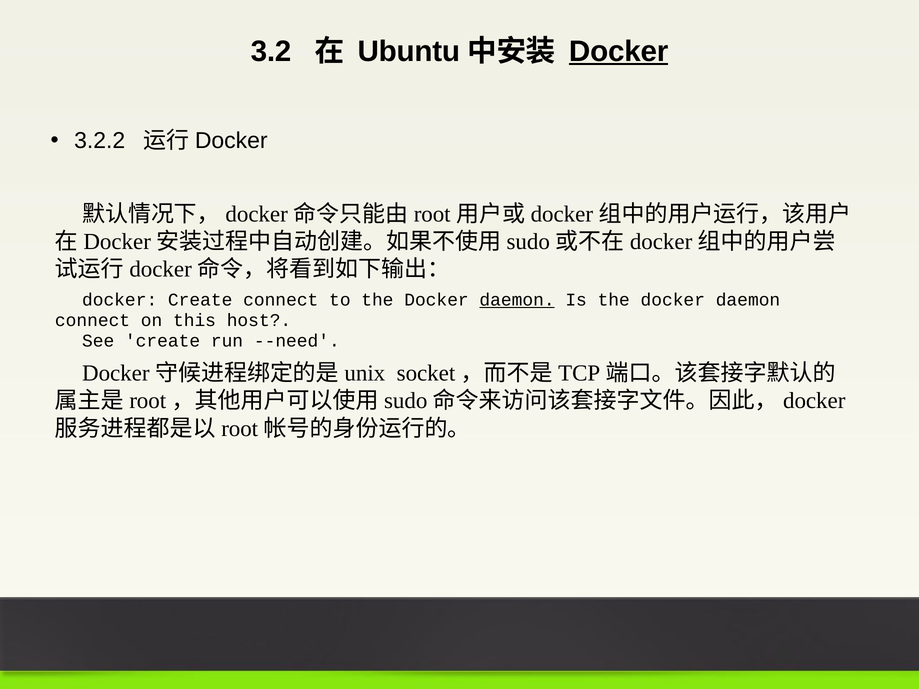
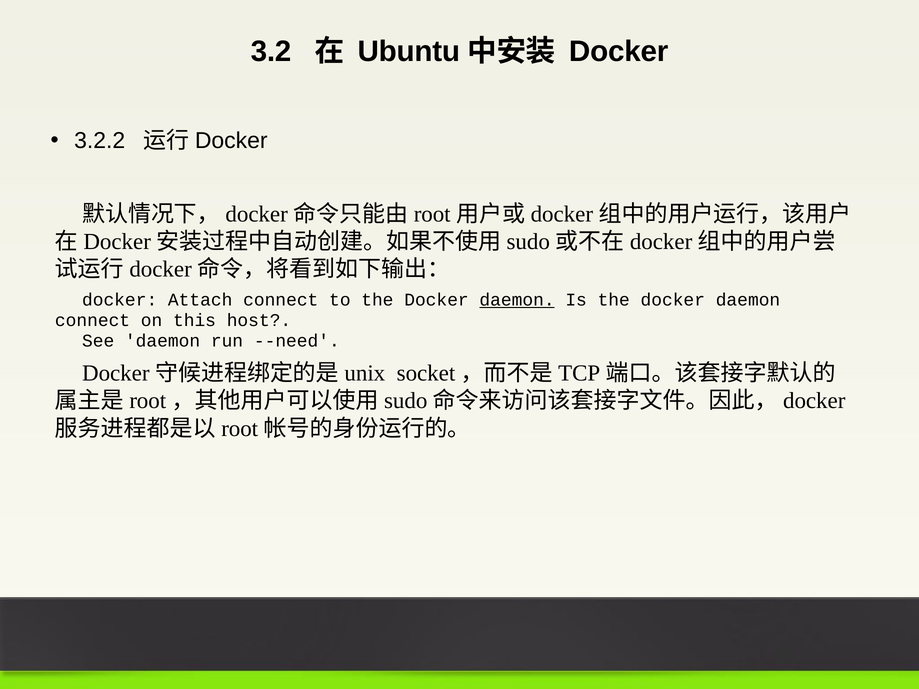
Docker at (619, 51) underline: present -> none
docker Create: Create -> Attach
See create: create -> daemon
